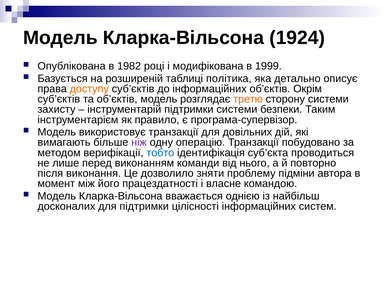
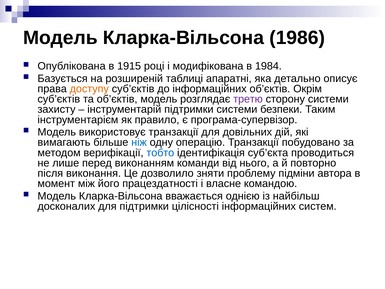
1924: 1924 -> 1986
1982: 1982 -> 1915
1999: 1999 -> 1984
політика: політика -> апаратні
третю colour: orange -> purple
ніж colour: purple -> blue
